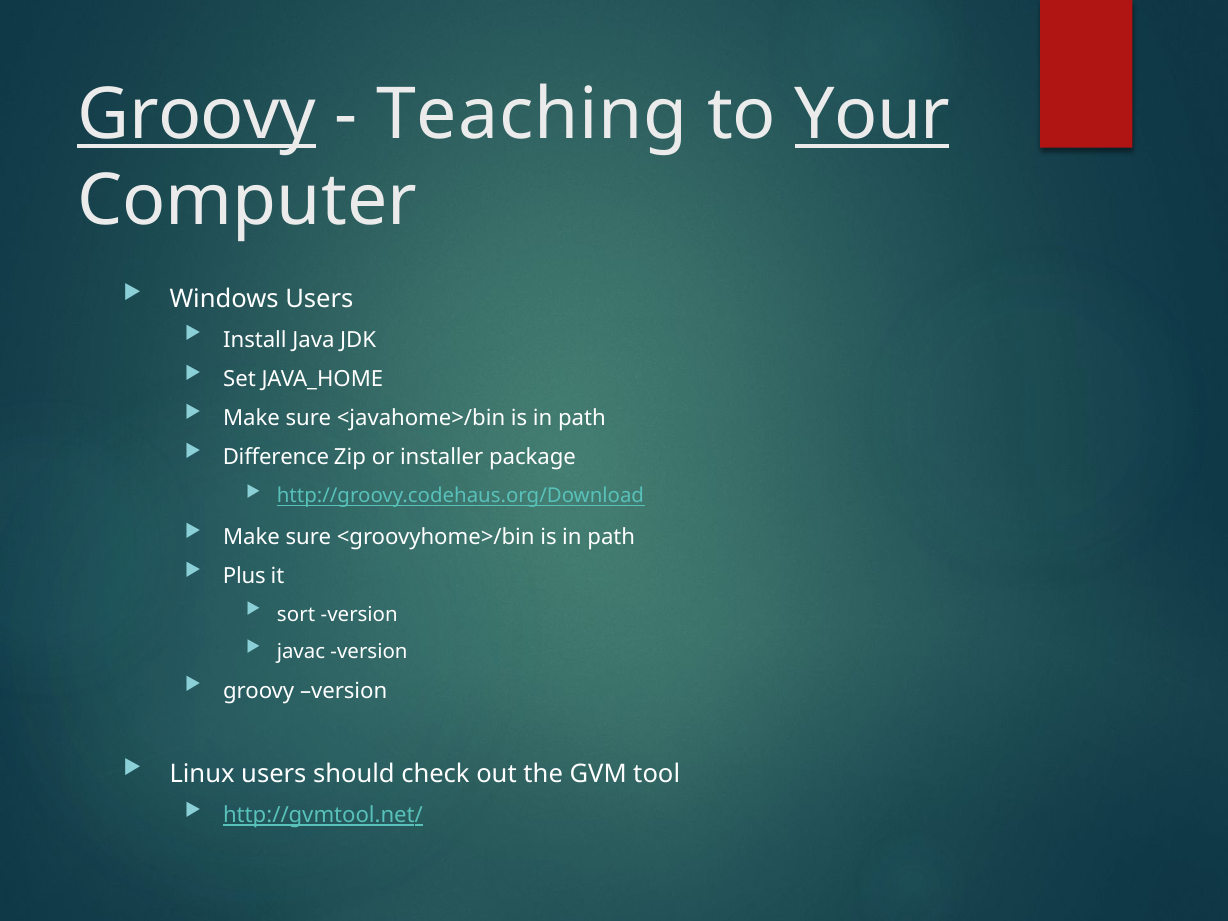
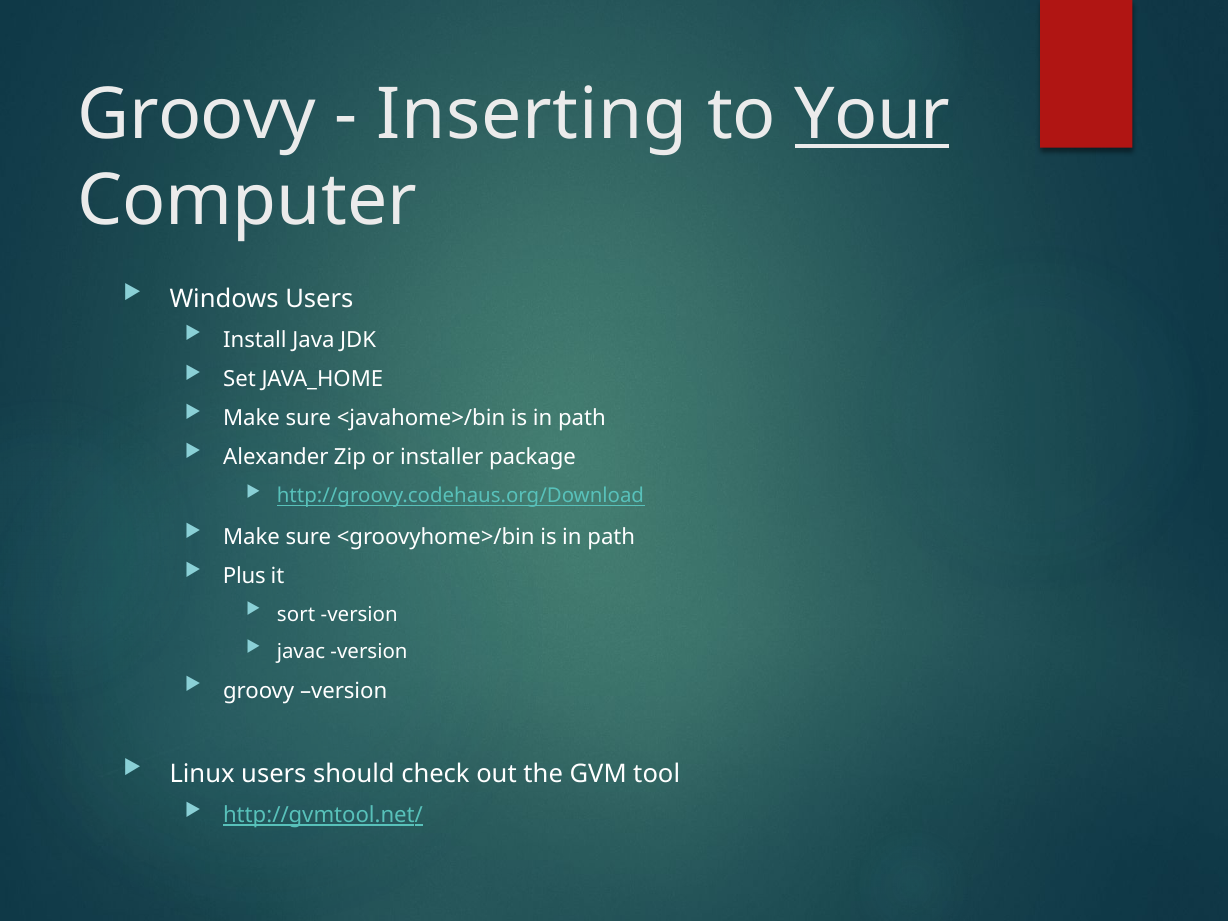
Groovy at (197, 115) underline: present -> none
Teaching: Teaching -> Inserting
Difference: Difference -> Alexander
